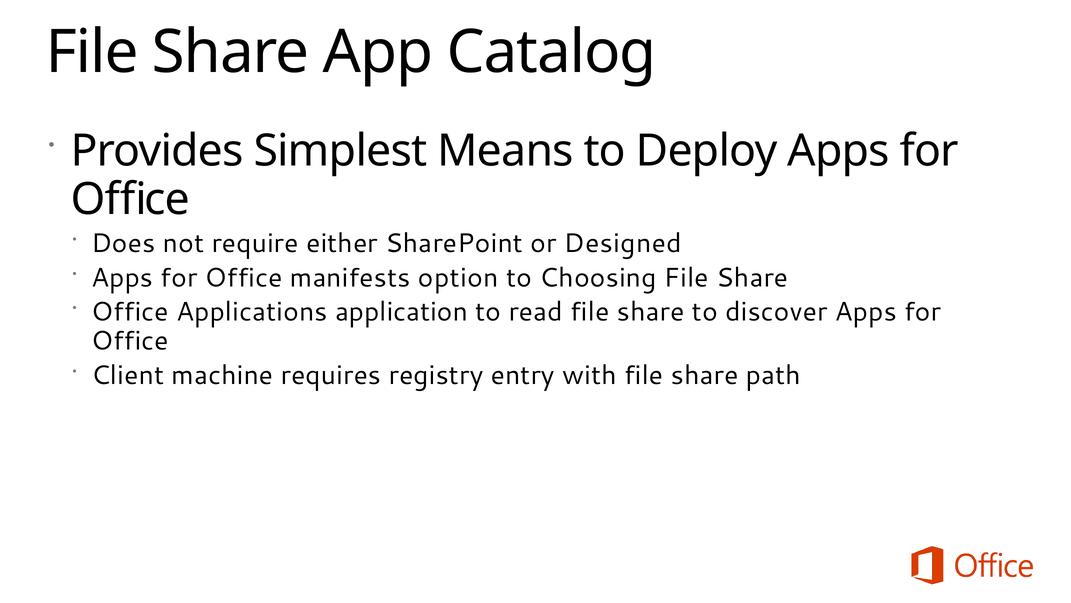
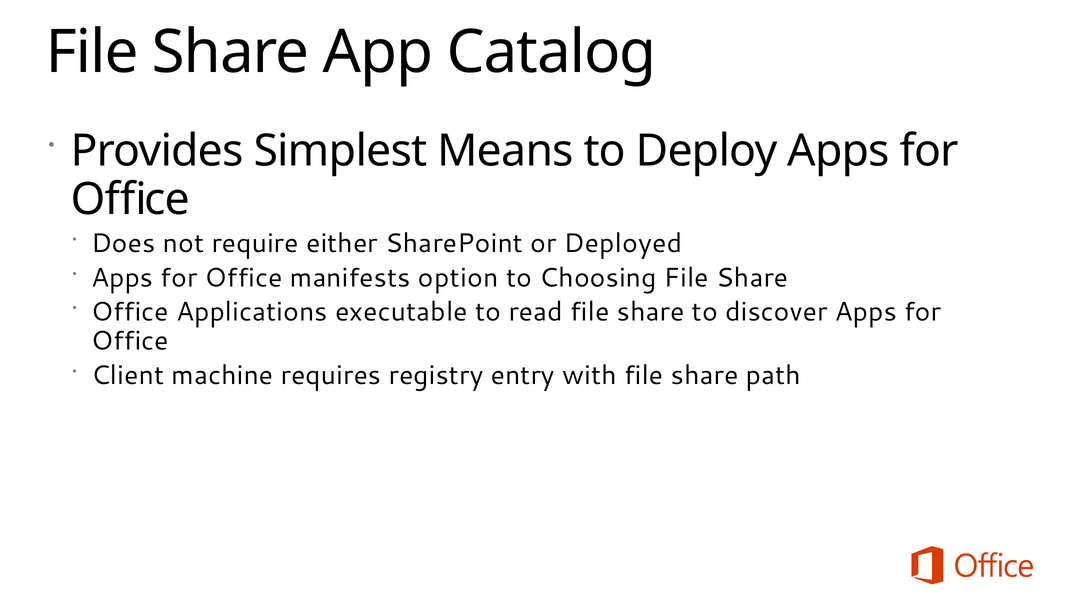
Designed: Designed -> Deployed
application: application -> executable
